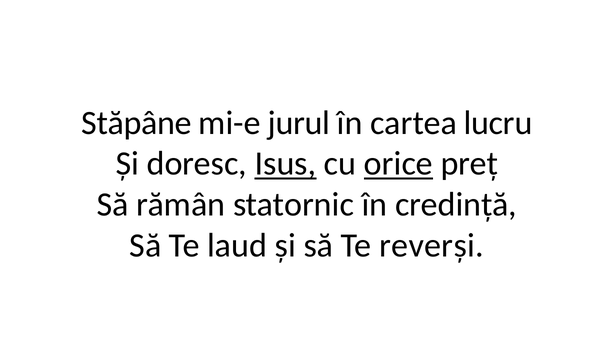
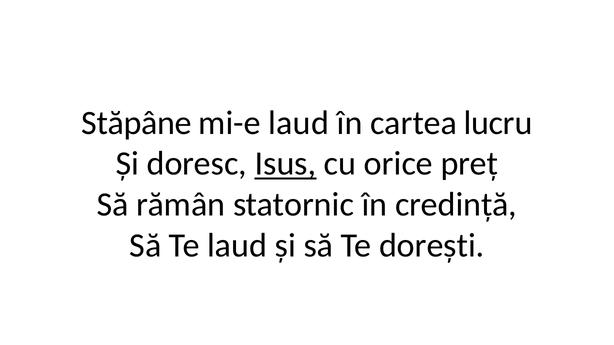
mi-e jurul: jurul -> laud
orice underline: present -> none
reverși: reverși -> dorești
